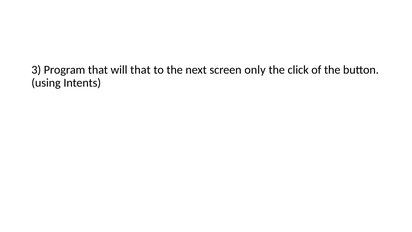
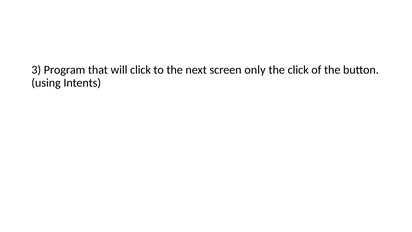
will that: that -> click
